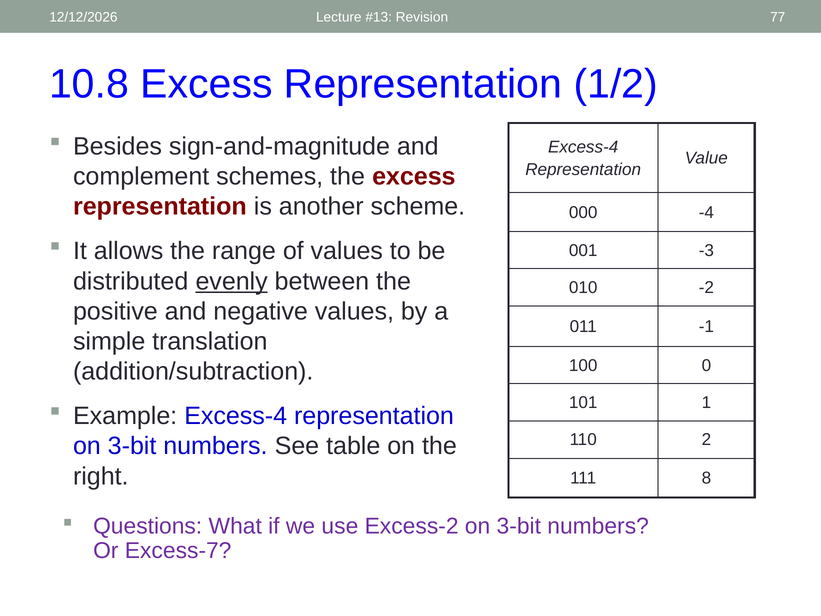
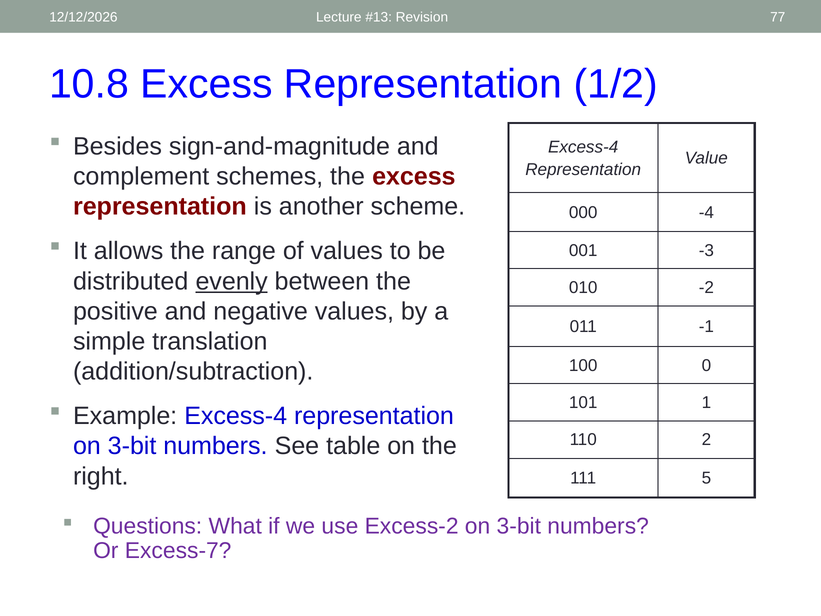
8: 8 -> 5
